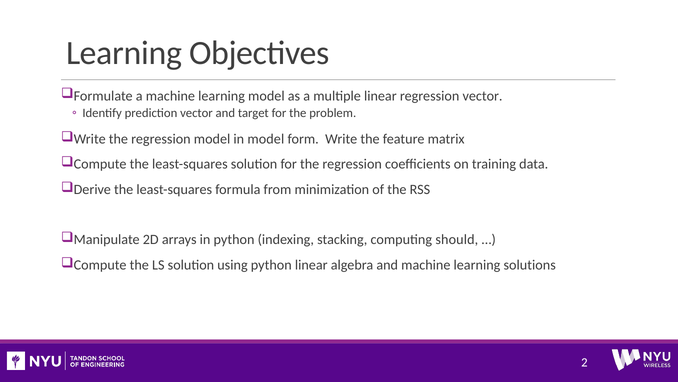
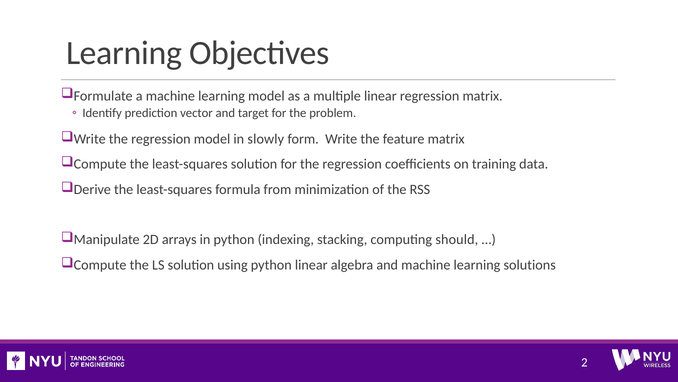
regression vector: vector -> matrix
in model: model -> slowly
